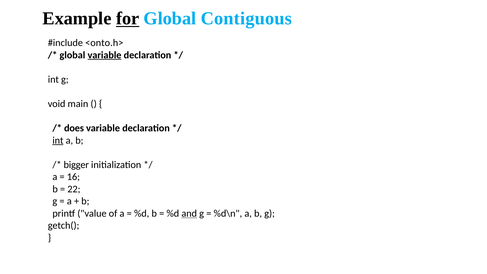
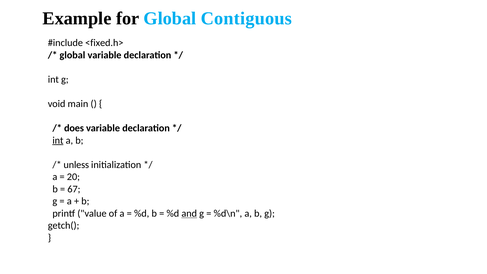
for underline: present -> none
<onto.h>: <onto.h> -> <fixed.h>
variable at (105, 55) underline: present -> none
bigger: bigger -> unless
16: 16 -> 20
22: 22 -> 67
